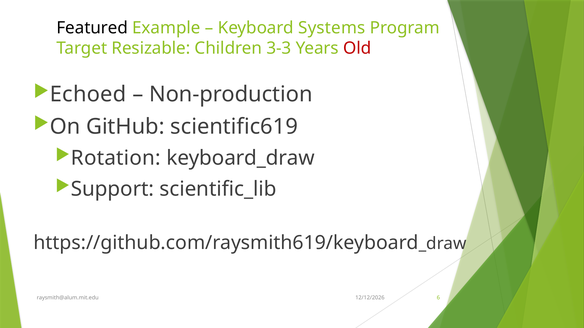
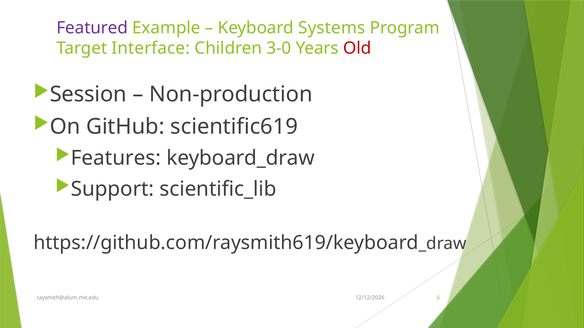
Featured colour: black -> purple
Resizable: Resizable -> Interface
3-3: 3-3 -> 3-0
Echoed: Echoed -> Session
Rotation: Rotation -> Features
